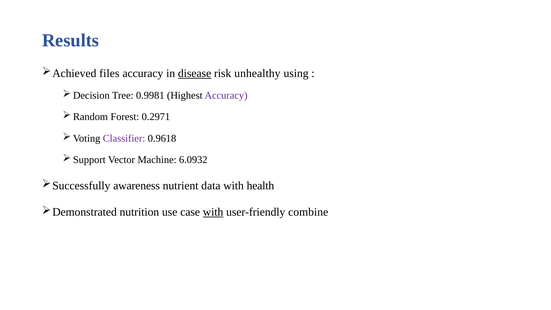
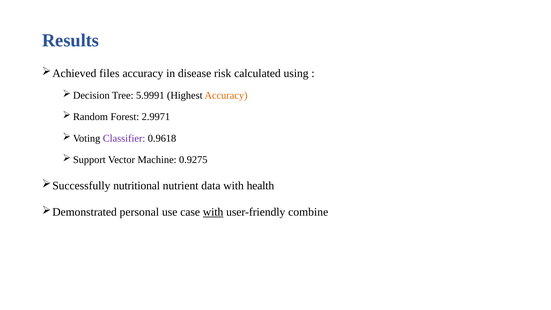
disease underline: present -> none
unhealthy: unhealthy -> calculated
0.9981: 0.9981 -> 5.9991
Accuracy at (226, 95) colour: purple -> orange
0.2971: 0.2971 -> 2.9971
6.0932: 6.0932 -> 0.9275
awareness: awareness -> nutritional
nutrition: nutrition -> personal
